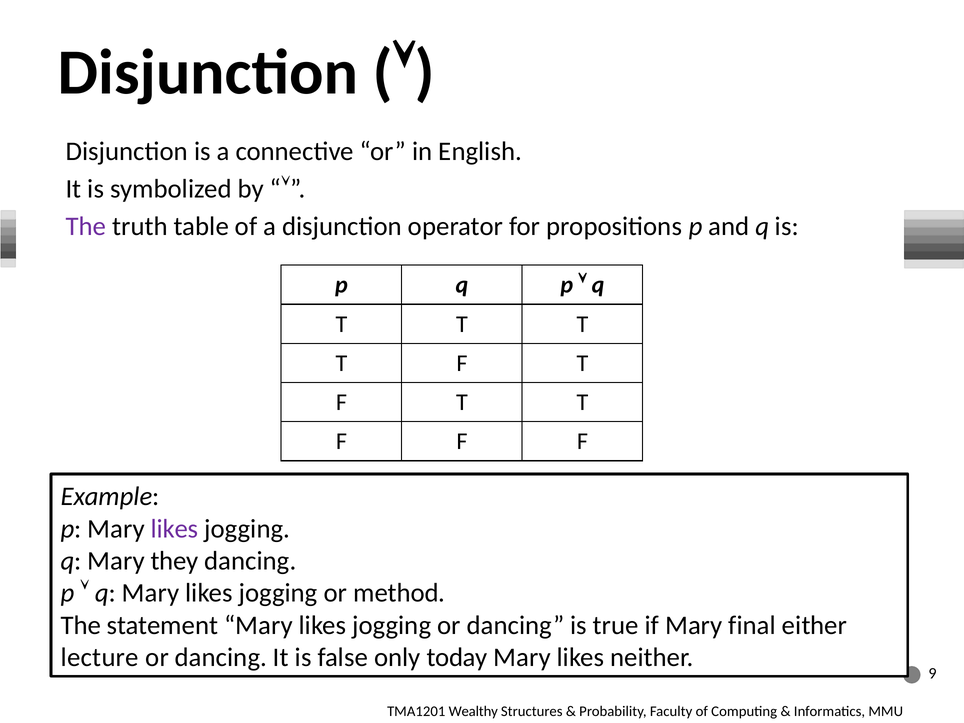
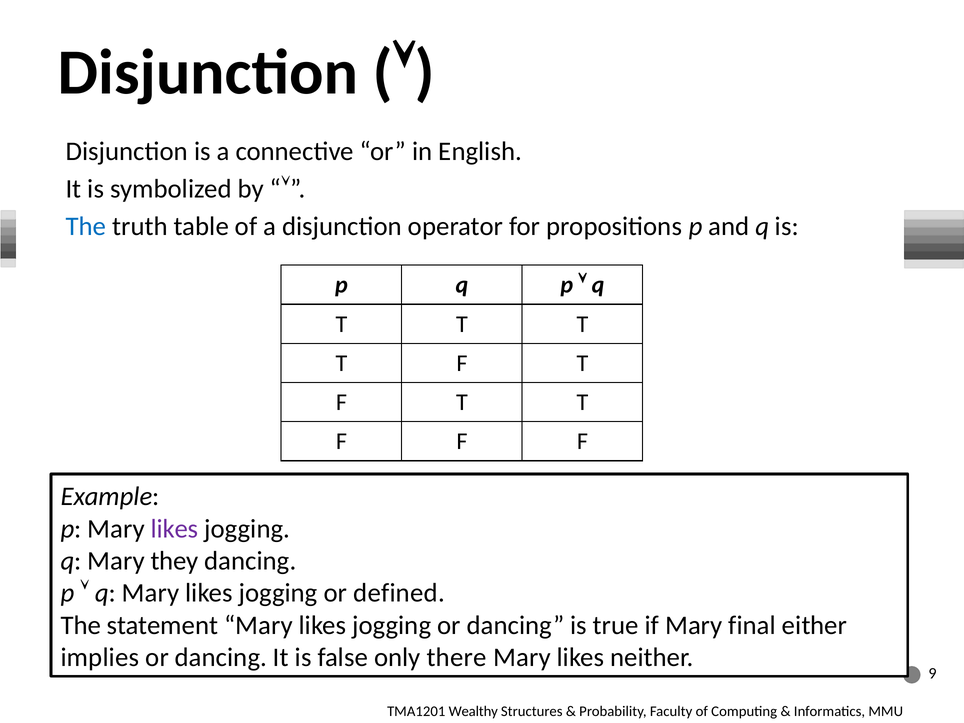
The at (86, 226) colour: purple -> blue
method: method -> defined
lecture: lecture -> implies
today: today -> there
